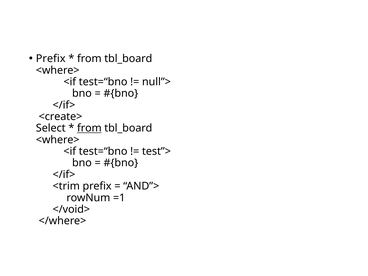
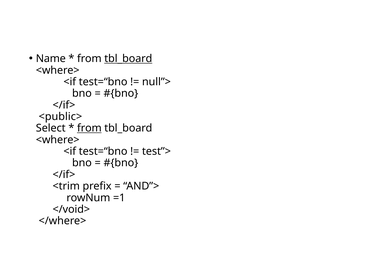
Prefix at (51, 59): Prefix -> Name
tbl_board at (128, 59) underline: none -> present
<create>: <create> -> <public>
